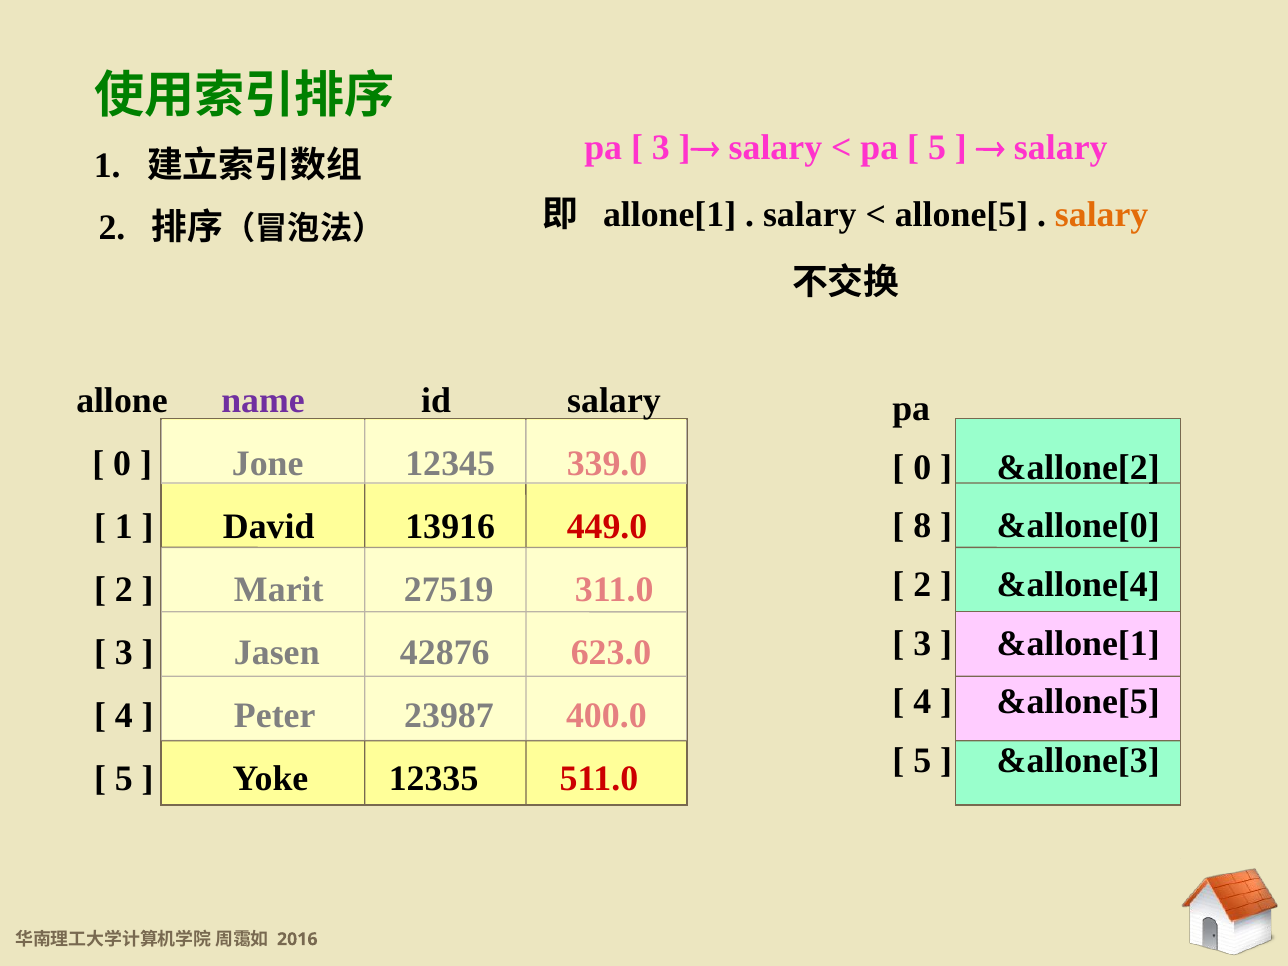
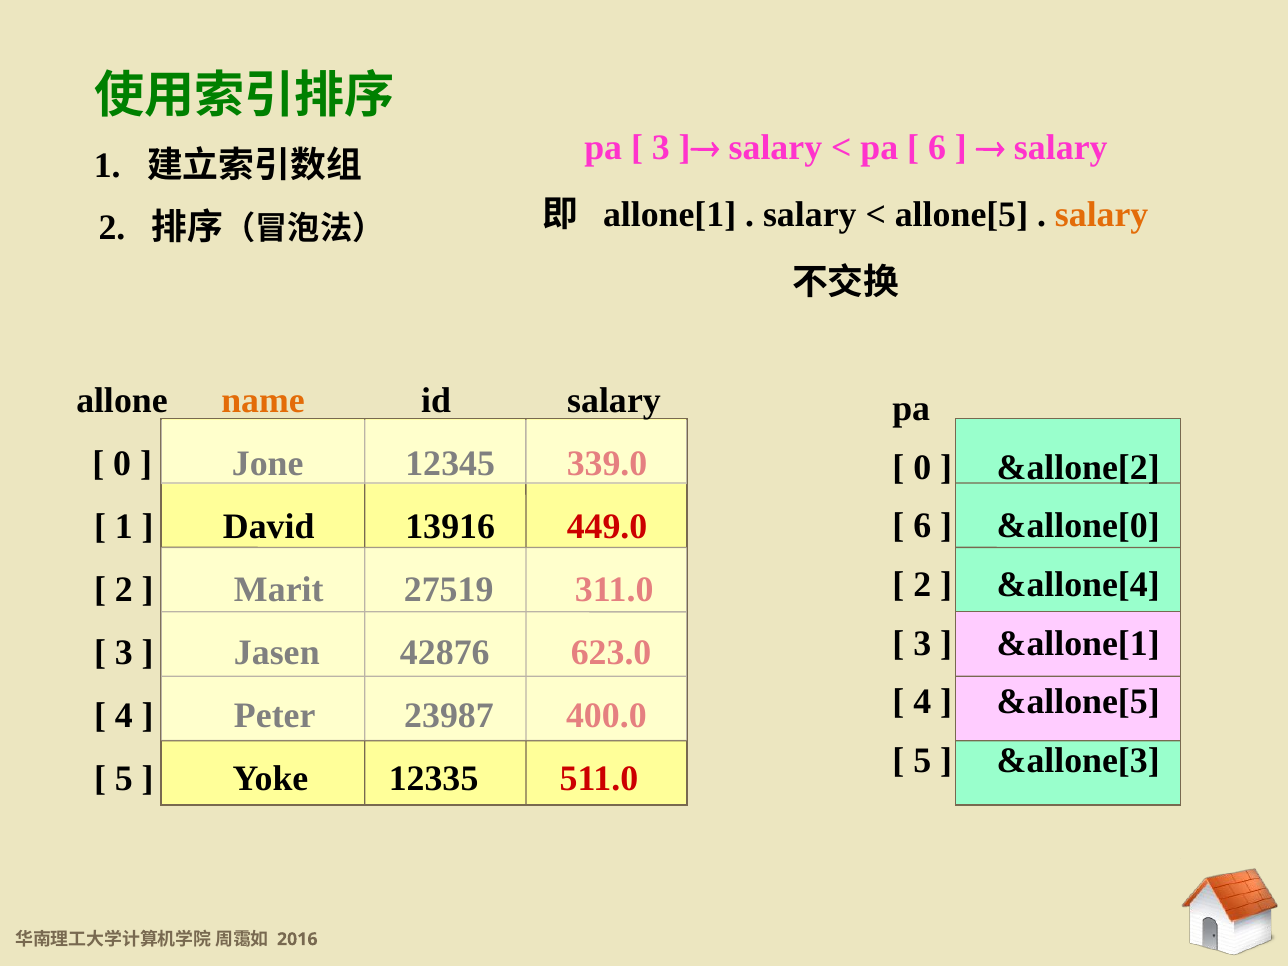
5 at (937, 148): 5 -> 6
name colour: purple -> orange
8 at (922, 526): 8 -> 6
